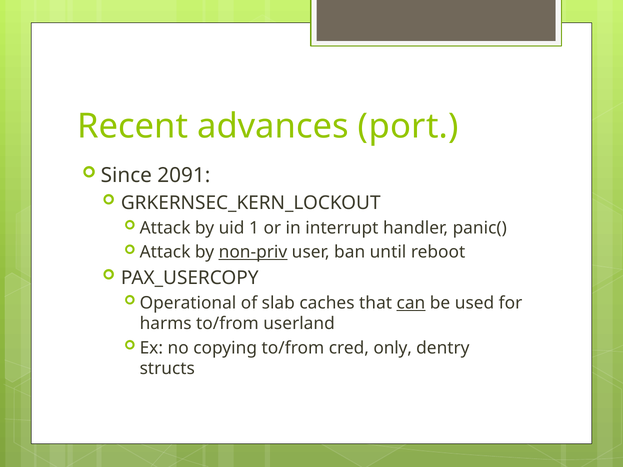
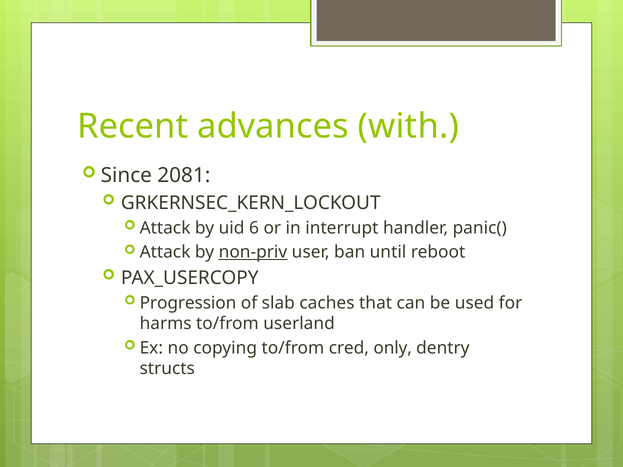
port: port -> with
2091: 2091 -> 2081
1: 1 -> 6
Operational: Operational -> Progression
can underline: present -> none
